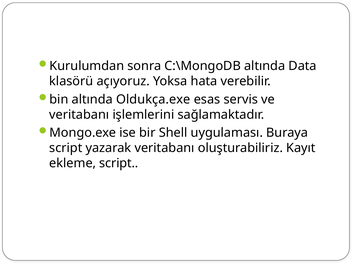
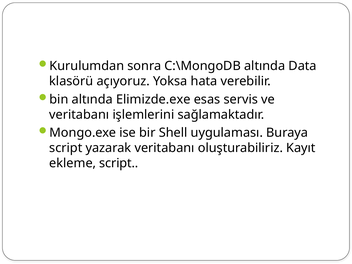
Oldukça.exe: Oldukça.exe -> Elimizde.exe
